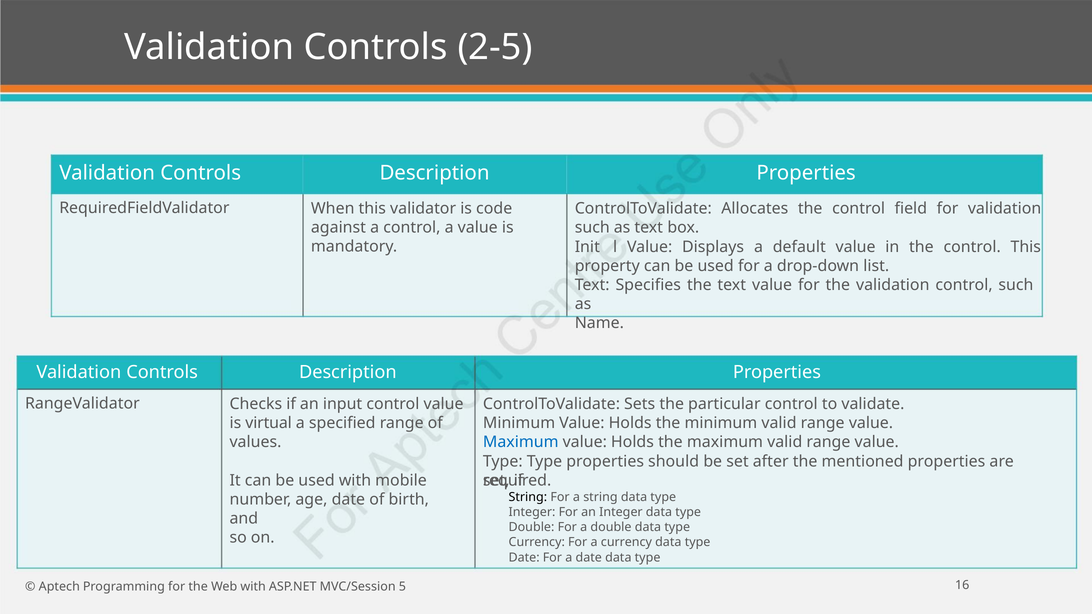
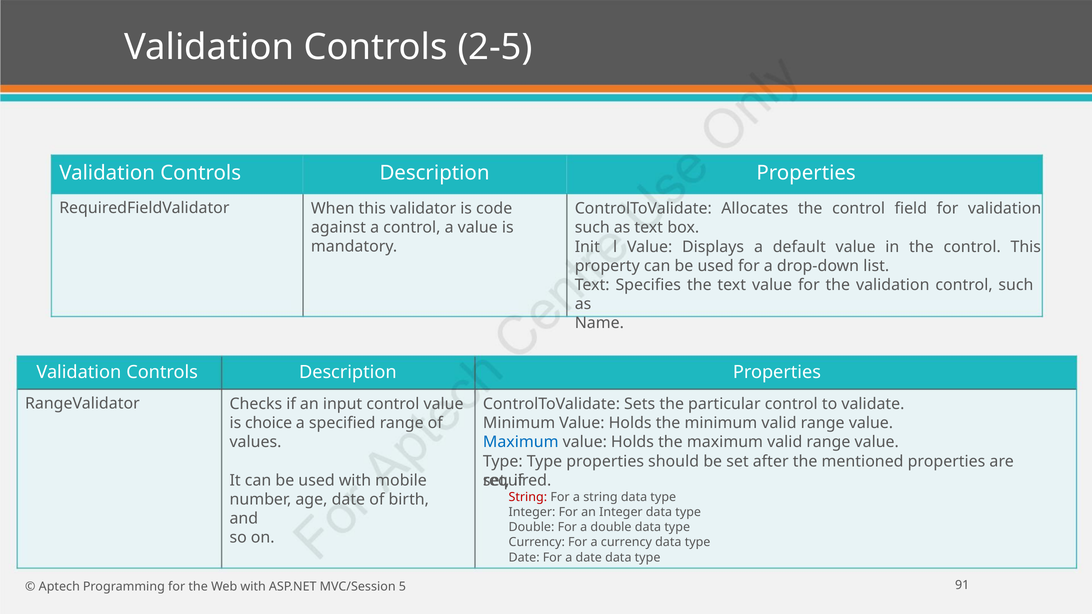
virtual: virtual -> choice
String at (528, 497) colour: black -> red
16: 16 -> 91
